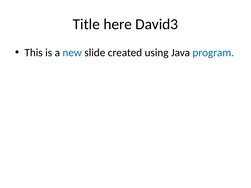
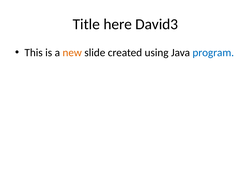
new colour: blue -> orange
